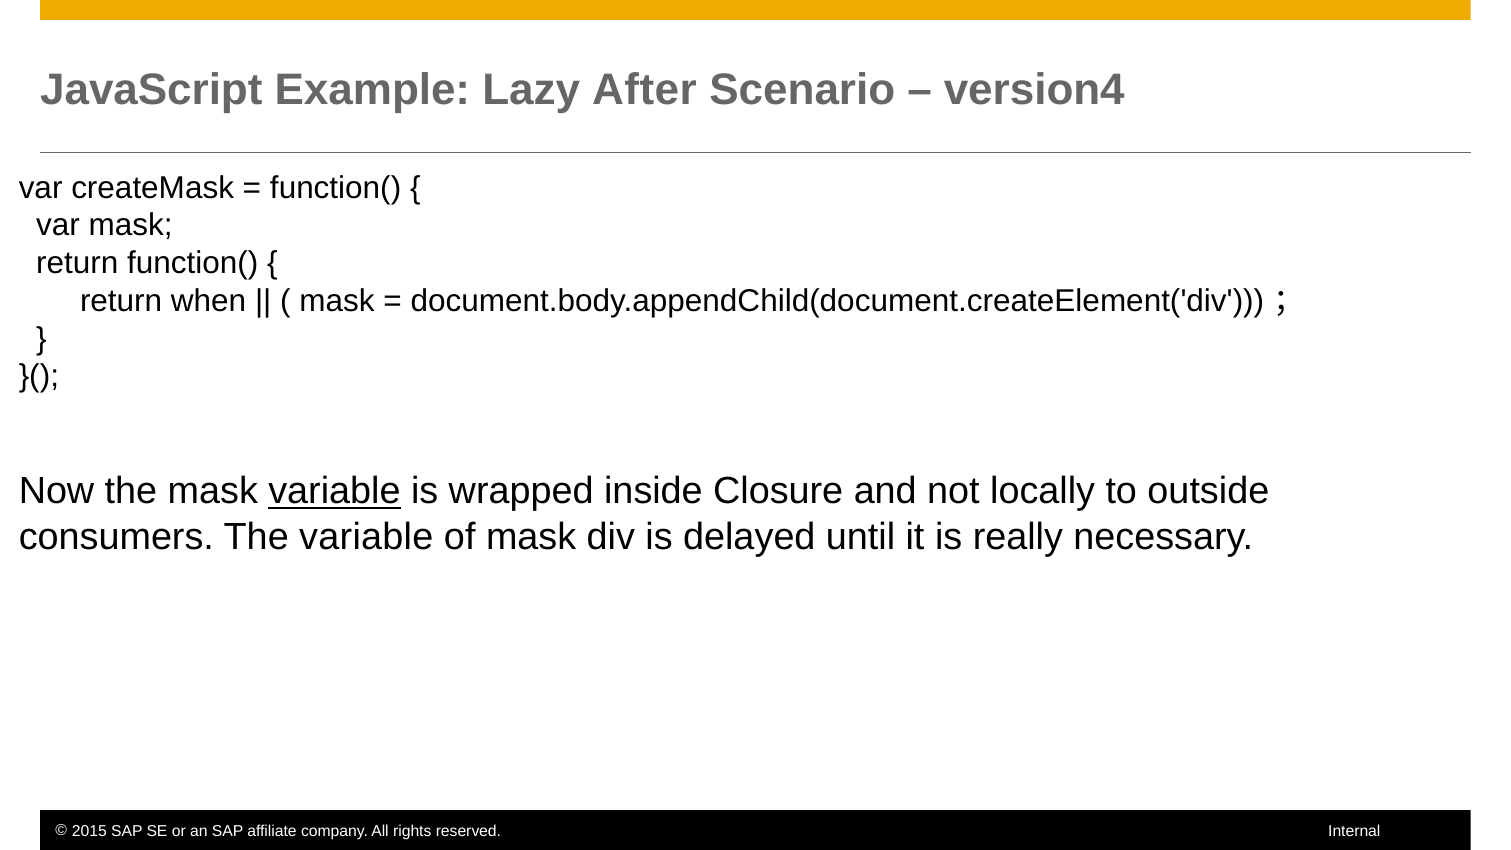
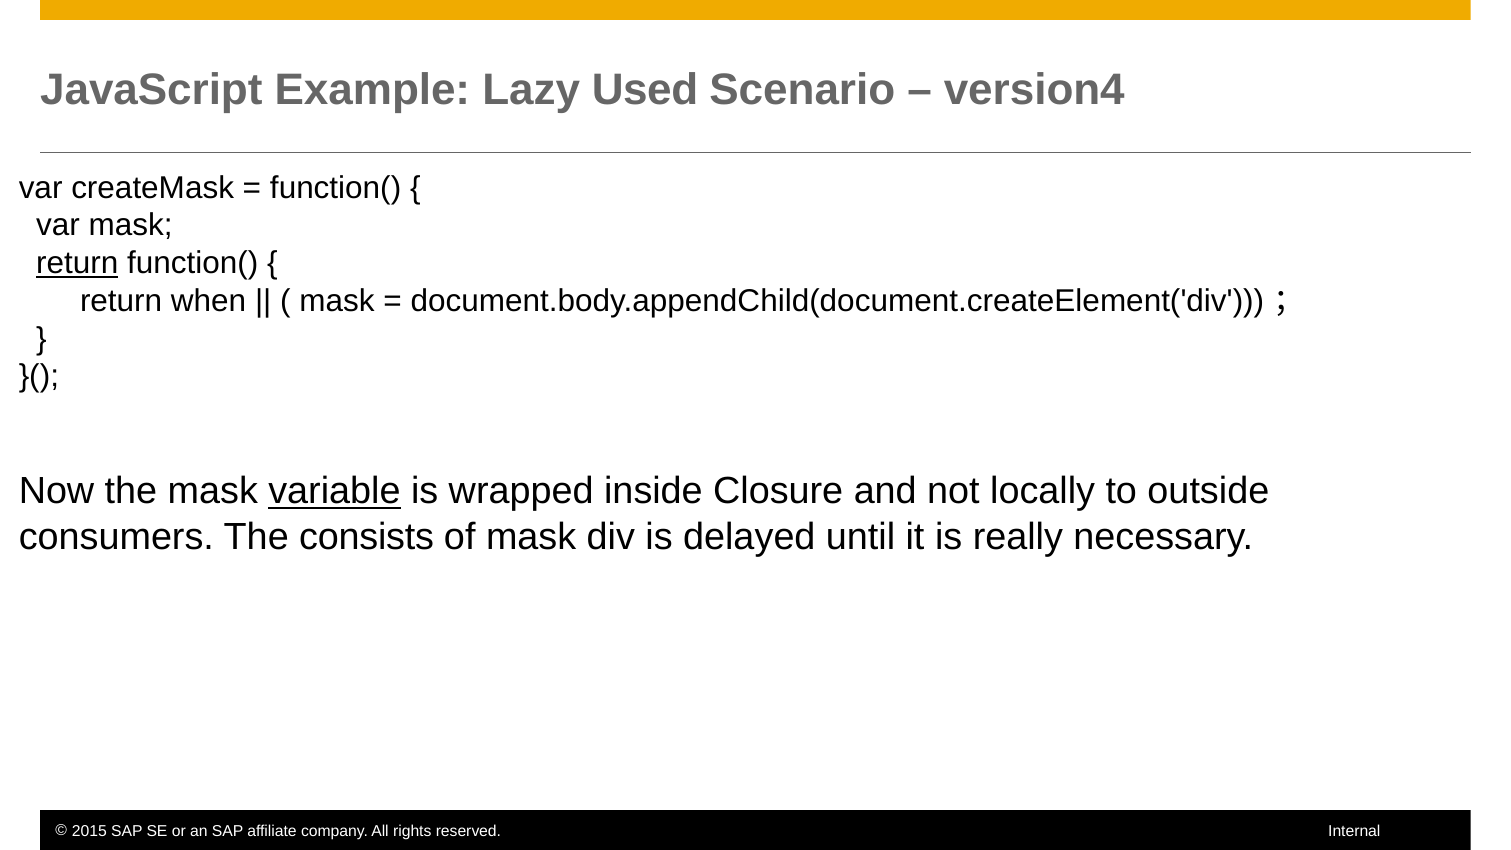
After: After -> Used
return at (77, 263) underline: none -> present
The variable: variable -> consists
